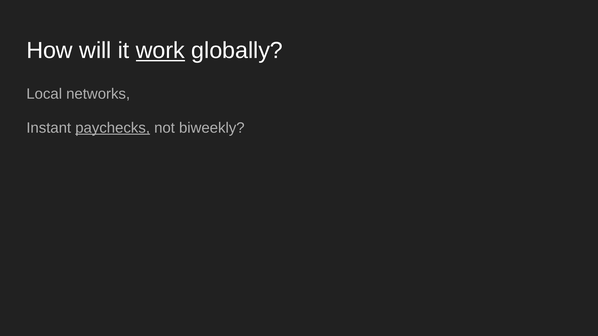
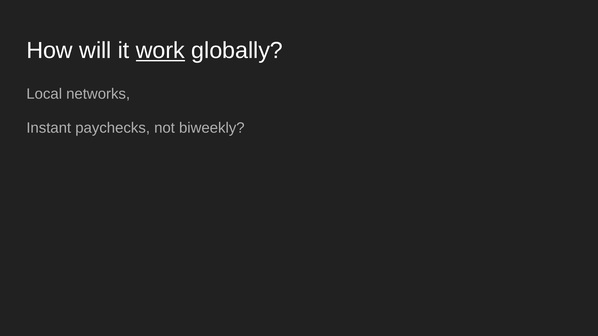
paychecks underline: present -> none
